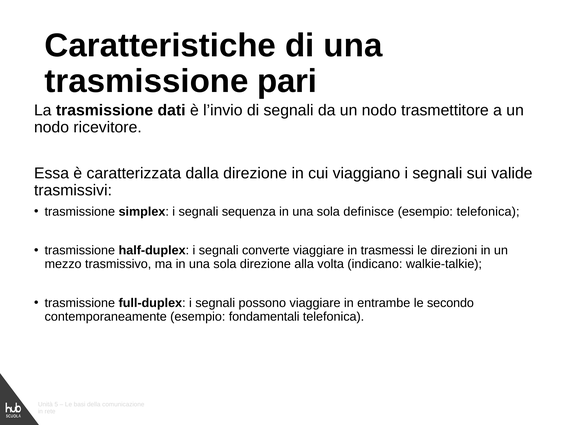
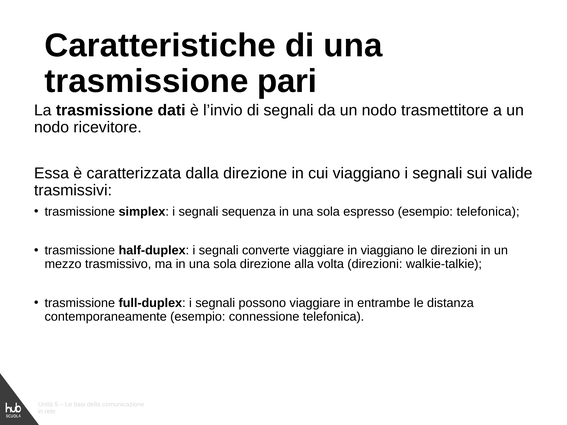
definisce: definisce -> espresso
in trasmessi: trasmessi -> viaggiano
volta indicano: indicano -> direzioni
secondo: secondo -> distanza
fondamentali: fondamentali -> connessione
